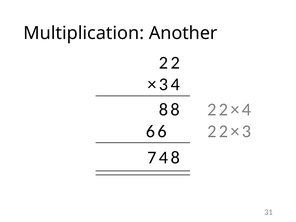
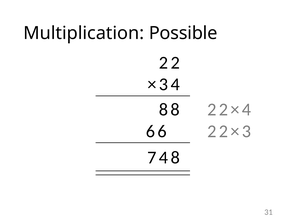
Another: Another -> Possible
